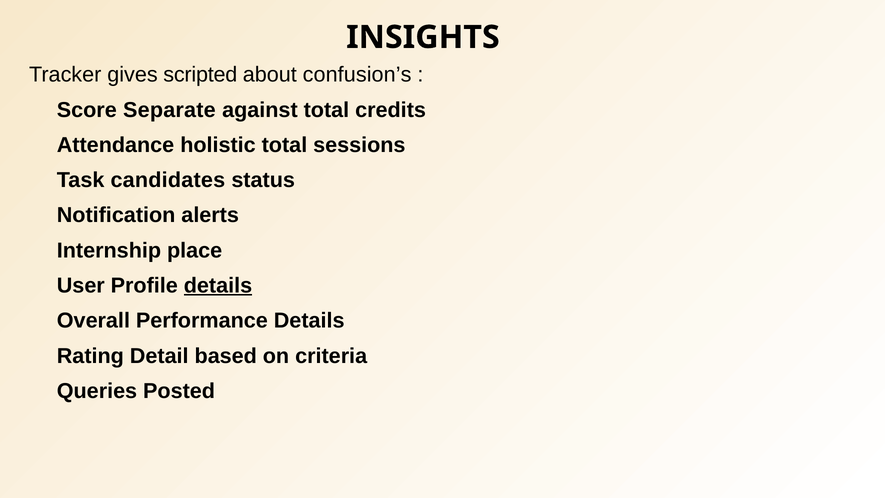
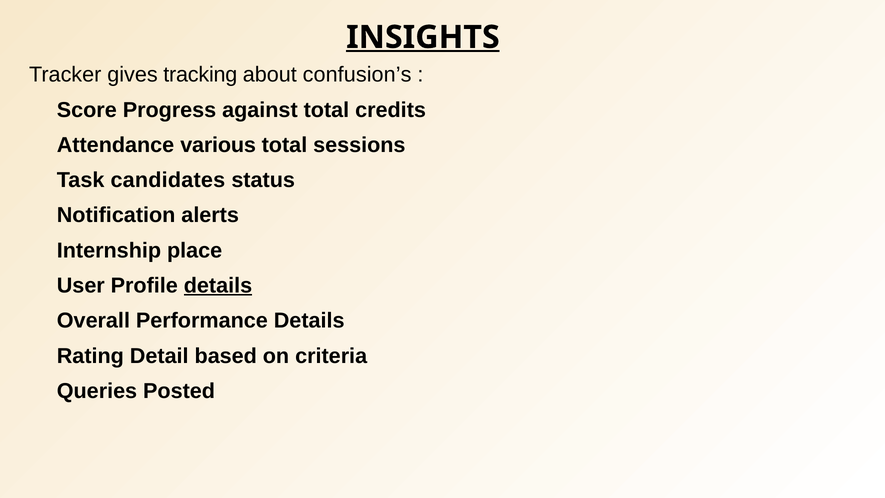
INSIGHTS underline: none -> present
scripted: scripted -> tracking
Separate: Separate -> Progress
holistic: holistic -> various
